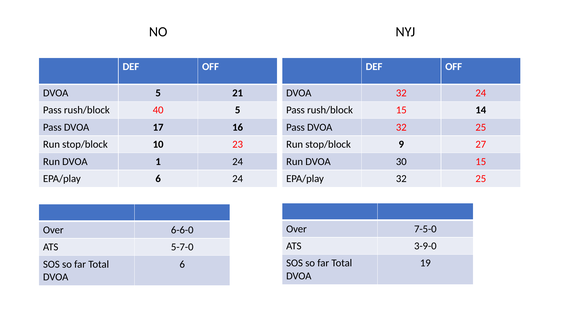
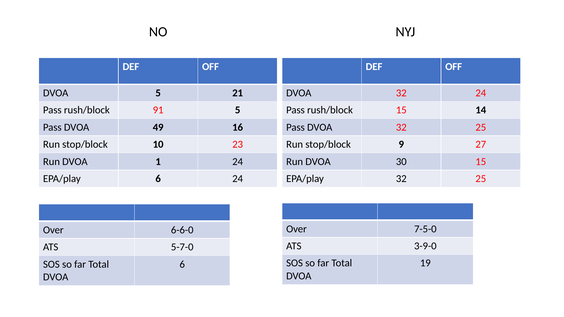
40: 40 -> 91
17: 17 -> 49
